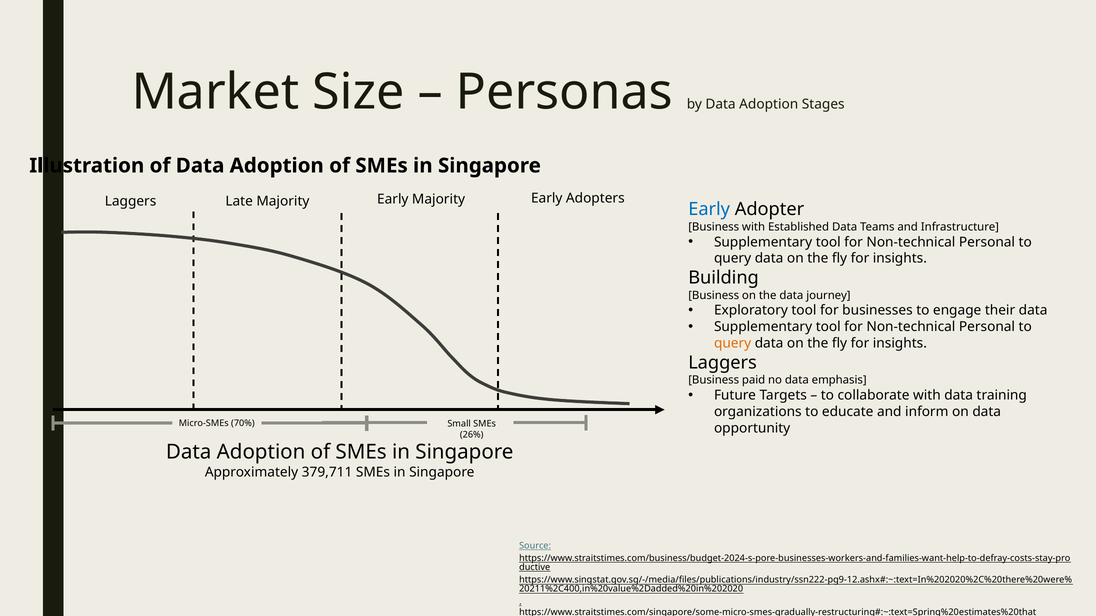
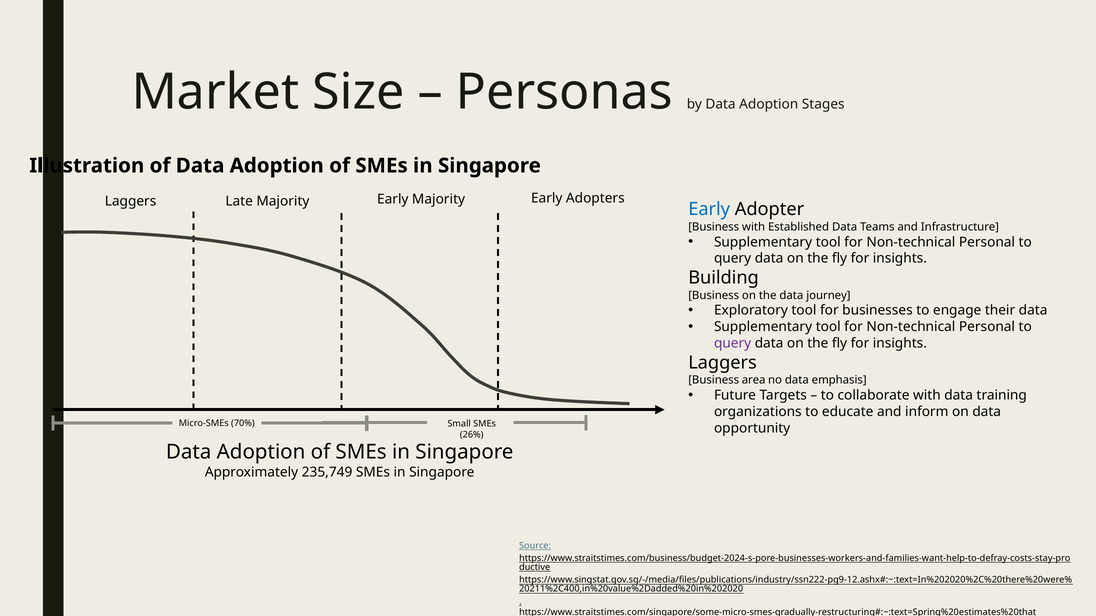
query at (733, 344) colour: orange -> purple
paid: paid -> area
379,711: 379,711 -> 235,749
